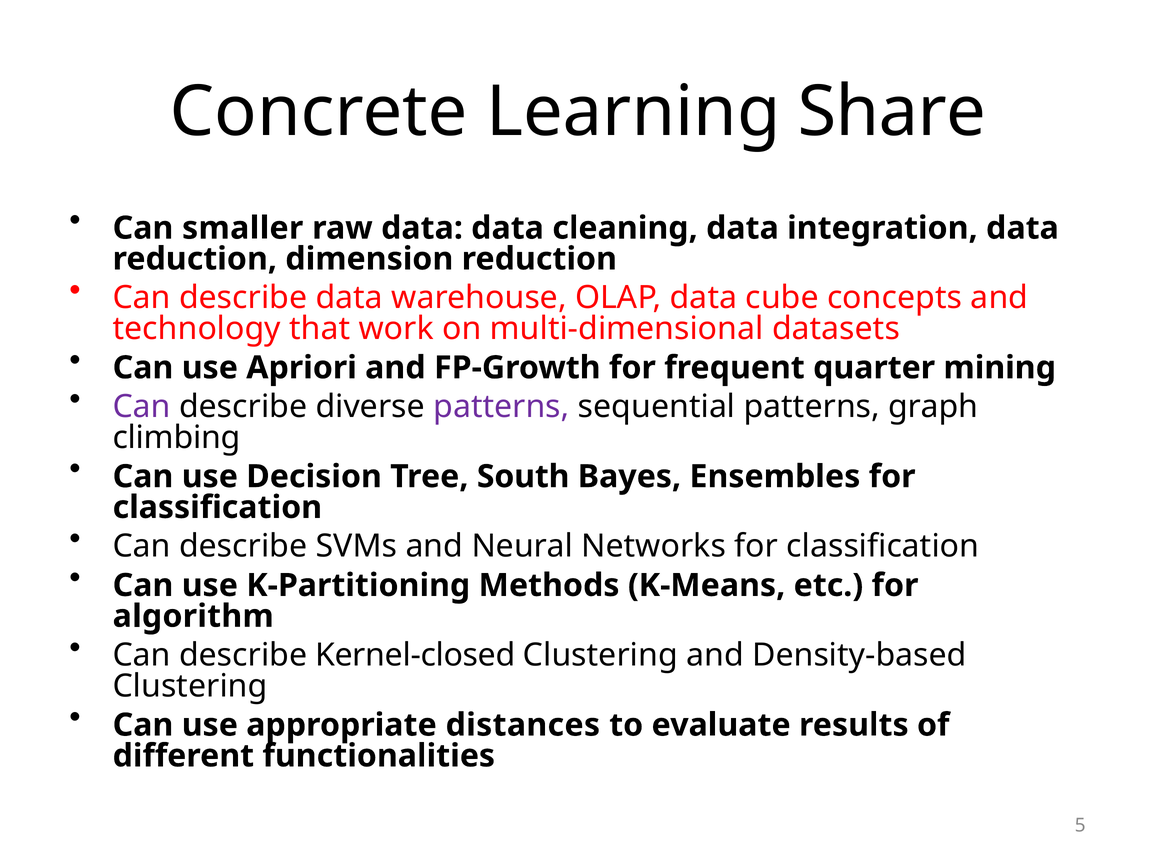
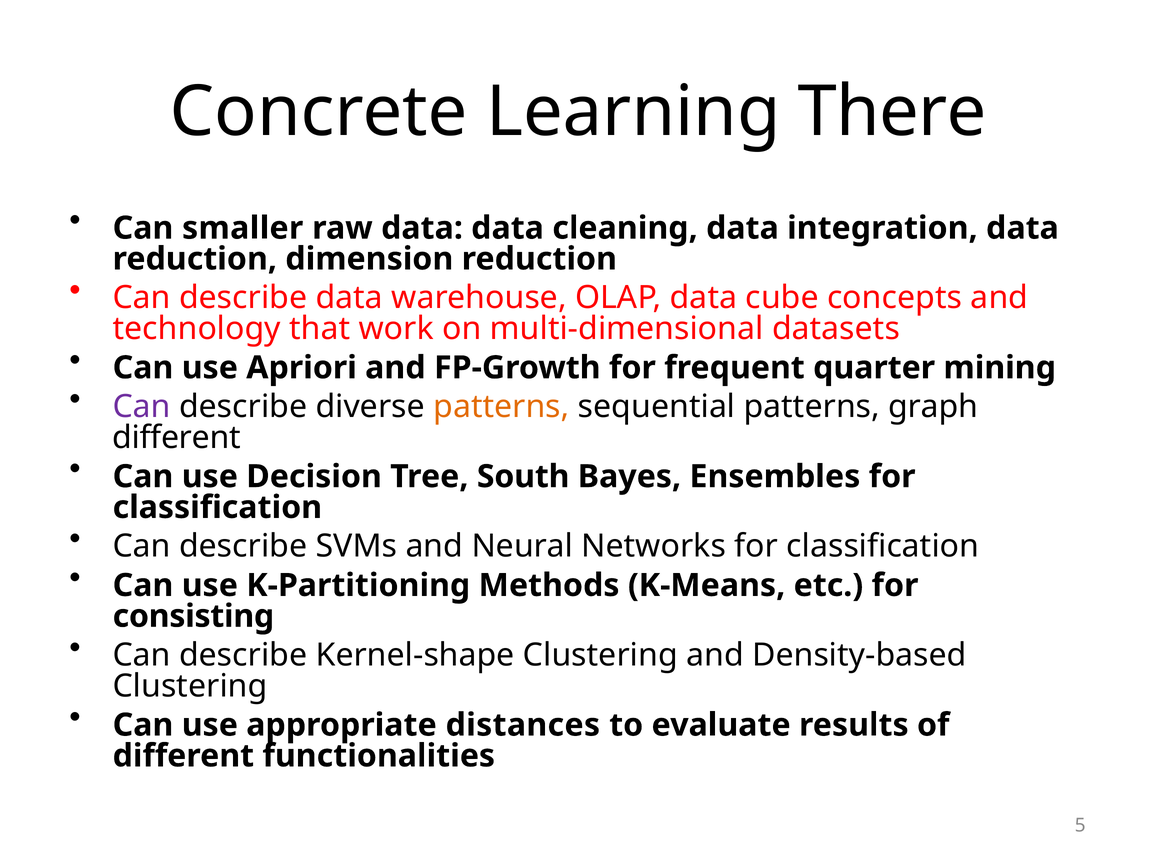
Share: Share -> There
patterns at (501, 407) colour: purple -> orange
climbing at (177, 438): climbing -> different
algorithm: algorithm -> consisting
Kernel-closed: Kernel-closed -> Kernel-shape
